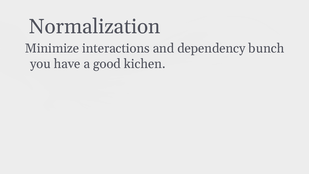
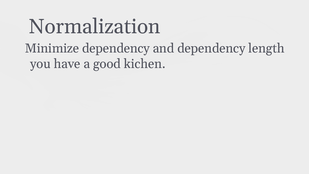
Minimize interactions: interactions -> dependency
bunch: bunch -> length
